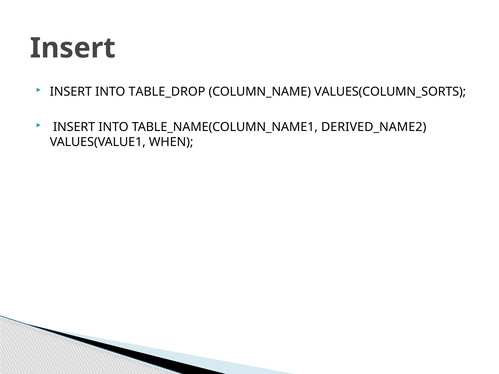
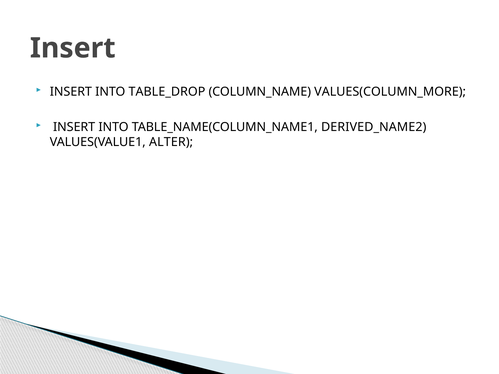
VALUES(COLUMN_SORTS: VALUES(COLUMN_SORTS -> VALUES(COLUMN_MORE
WHEN: WHEN -> ALTER
